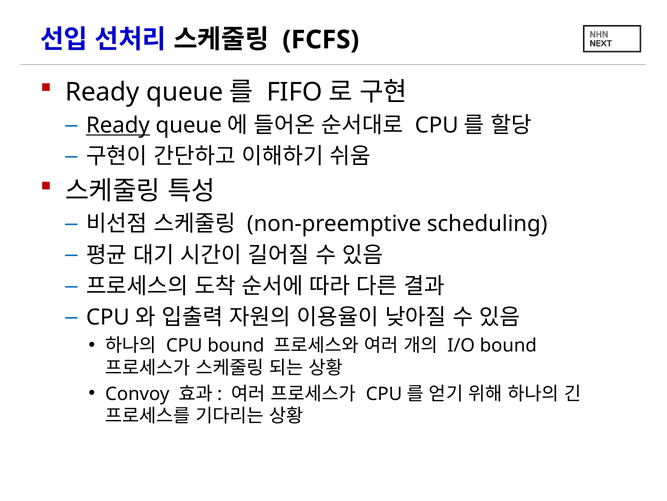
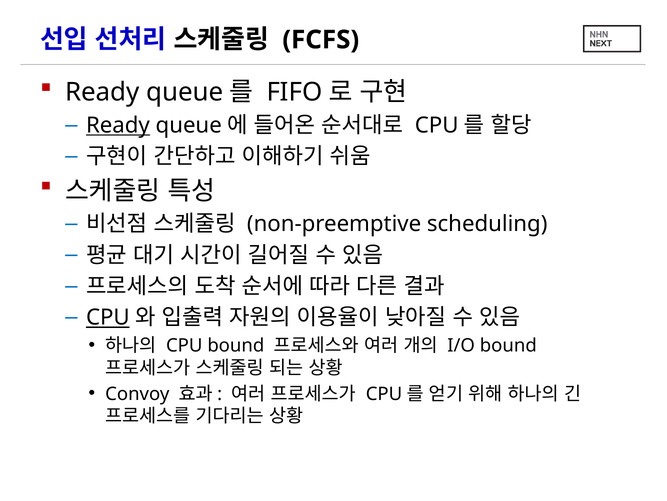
CPU at (108, 317) underline: none -> present
